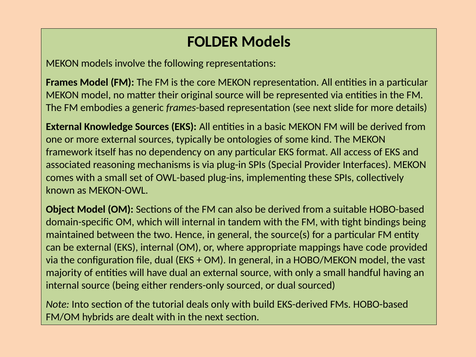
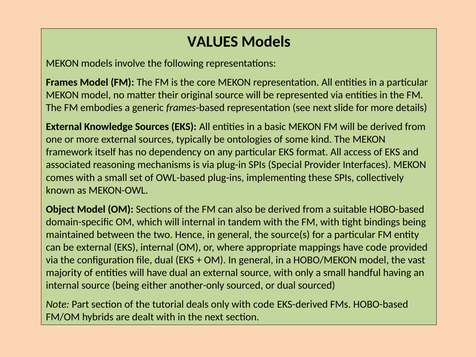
FOLDER: FOLDER -> VALUES
renders-only: renders-only -> another-only
Into: Into -> Part
with build: build -> code
